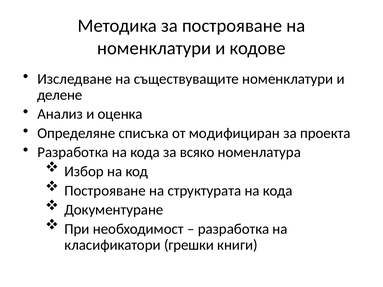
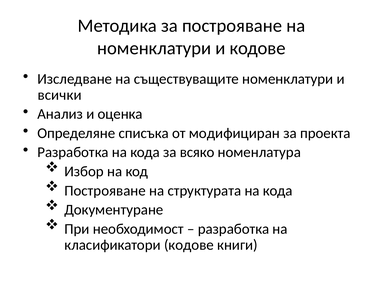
делене: делене -> всички
класификатори грешки: грешки -> кодове
